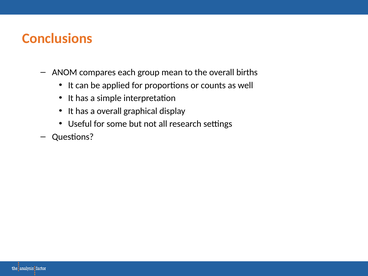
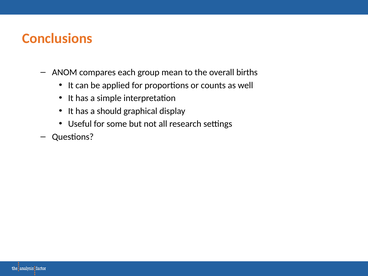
a overall: overall -> should
